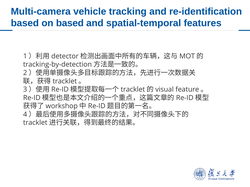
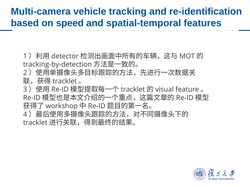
on based: based -> speed
